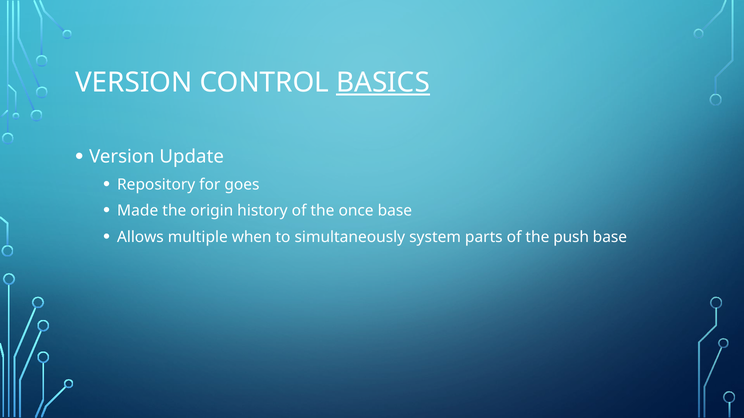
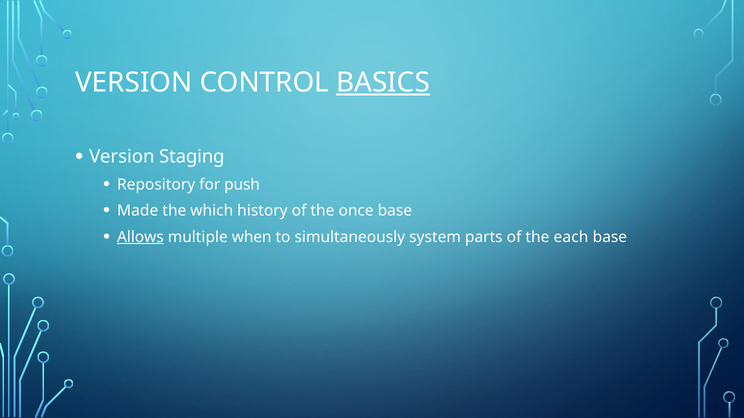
Update: Update -> Staging
goes: goes -> push
origin: origin -> which
Allows underline: none -> present
push: push -> each
